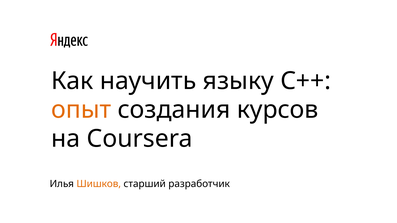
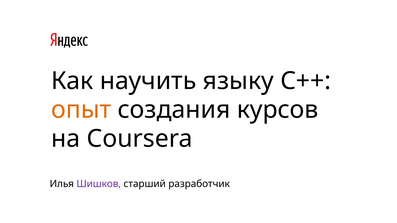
Шишков colour: orange -> purple
